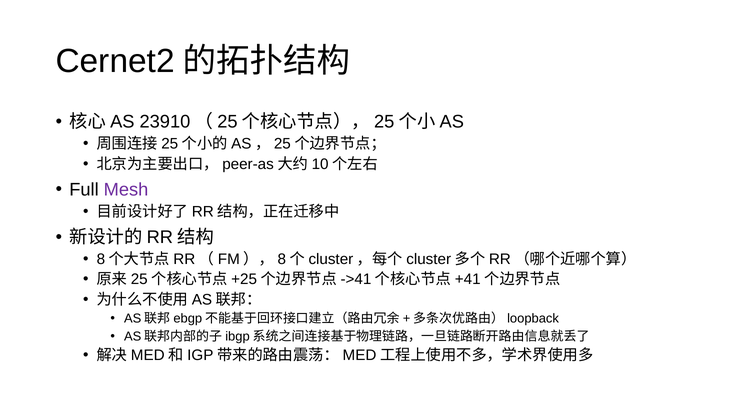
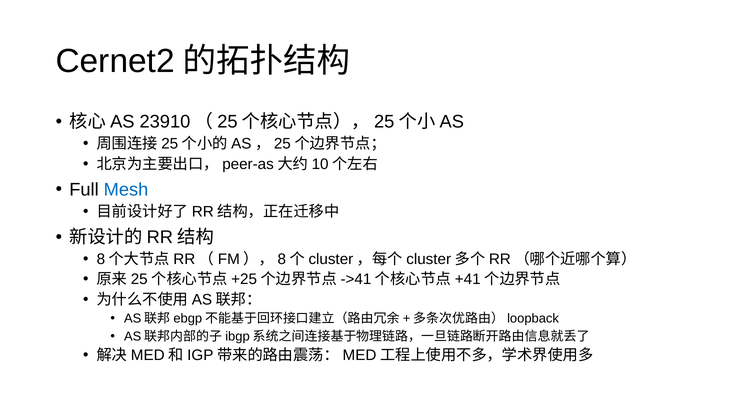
Mesh colour: purple -> blue
